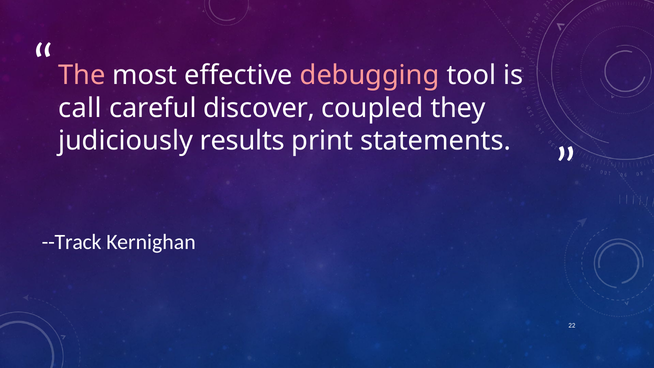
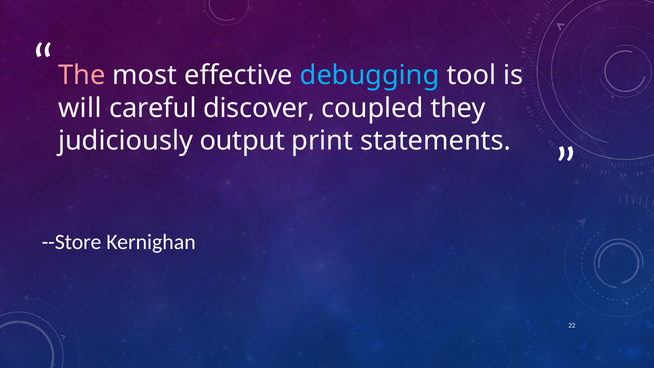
debugging colour: pink -> light blue
call: call -> will
results: results -> output
--Track: --Track -> --Store
